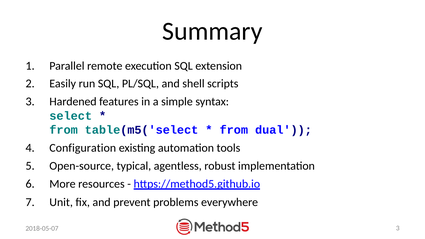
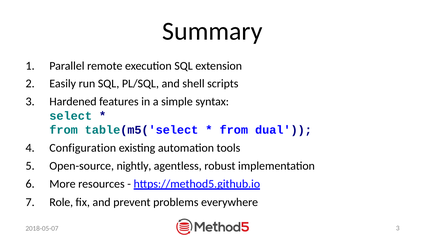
typical: typical -> nightly
Unit: Unit -> Role
